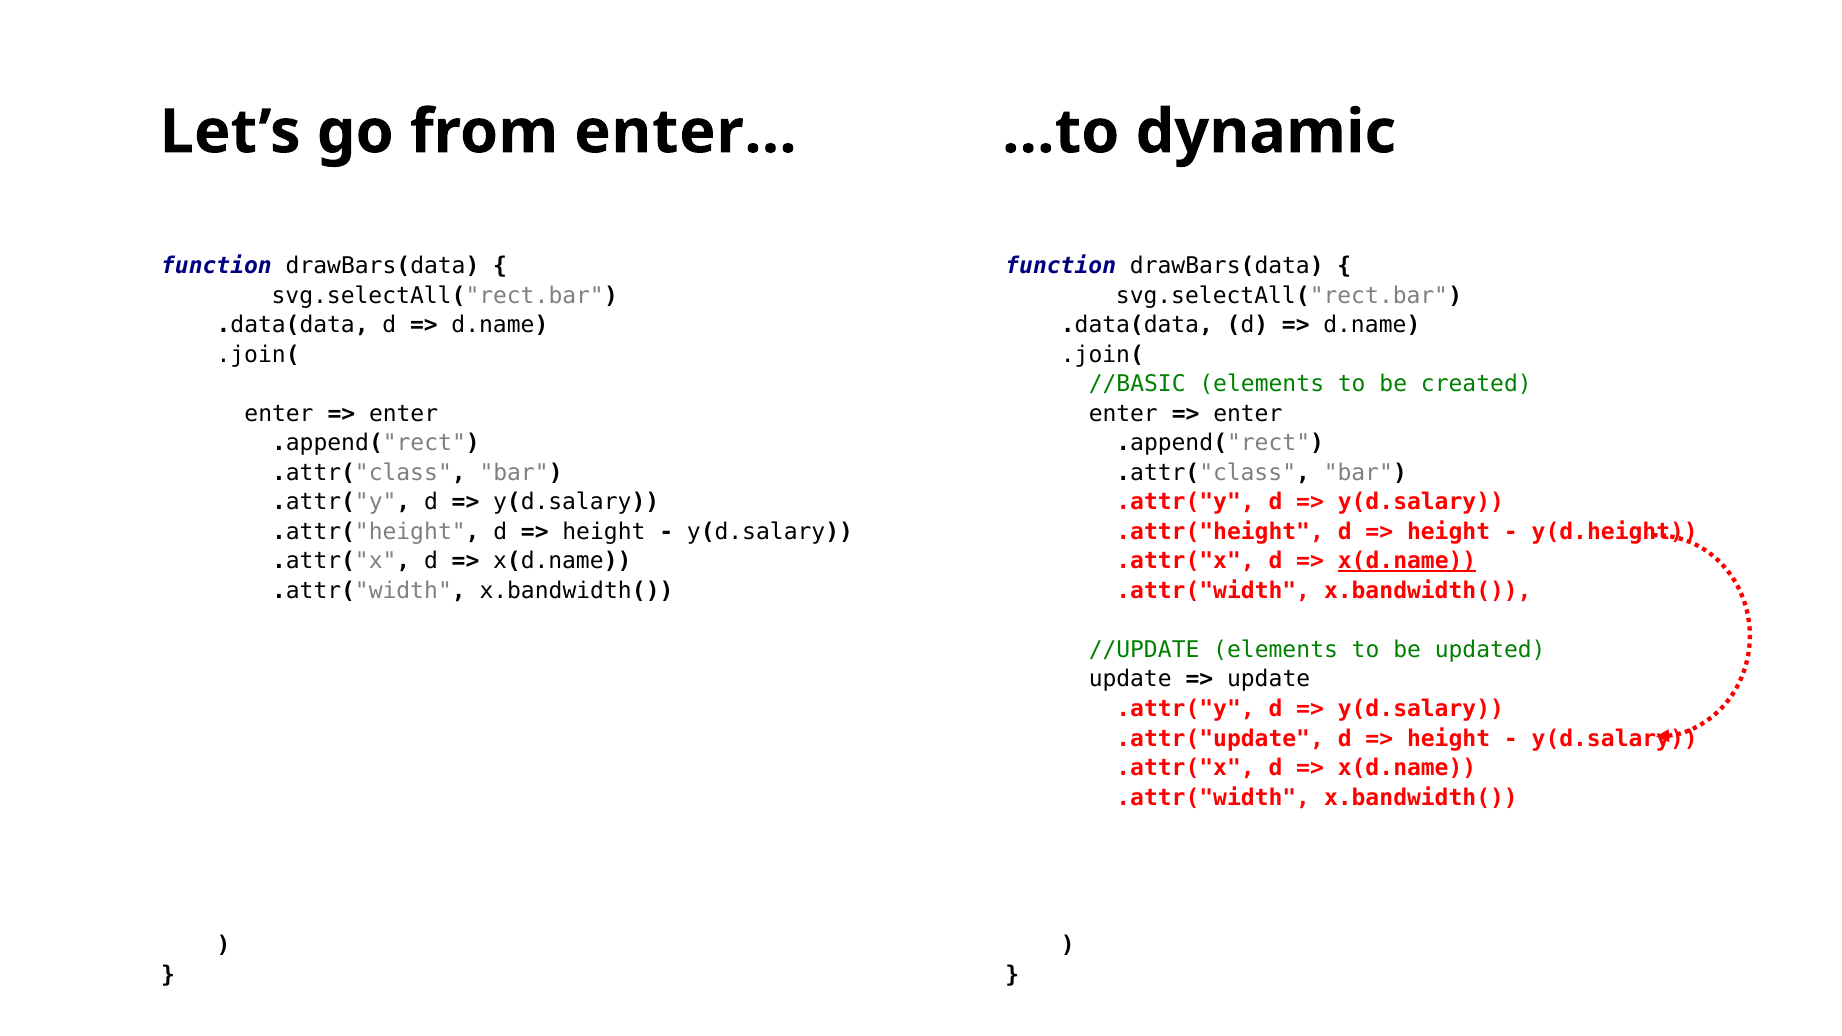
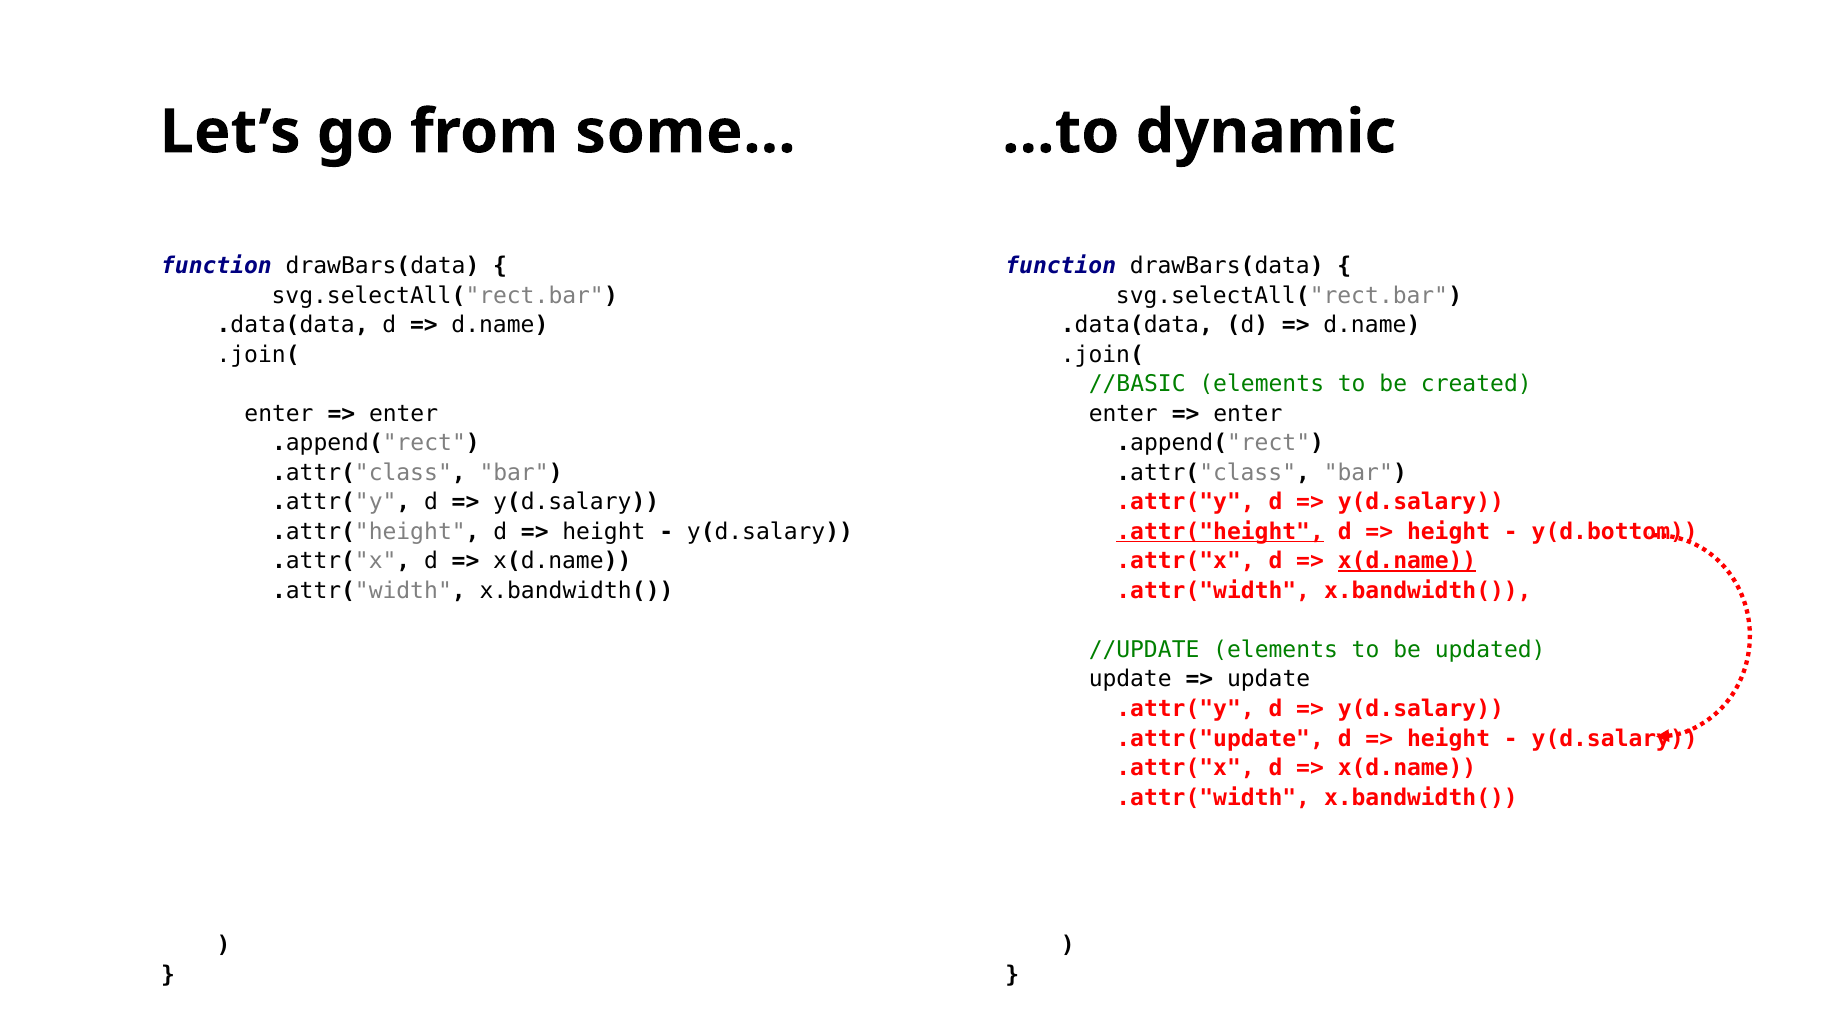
enter…: enter… -> some…
.attr("height at (1220, 532) underline: none -> present
y(d.height: y(d.height -> y(d.bottom
